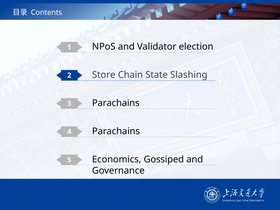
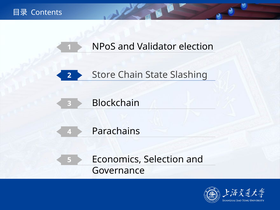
Parachains at (116, 103): Parachains -> Blockchain
Gossiped: Gossiped -> Selection
